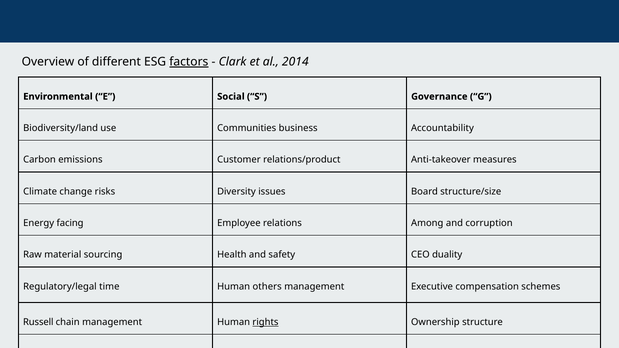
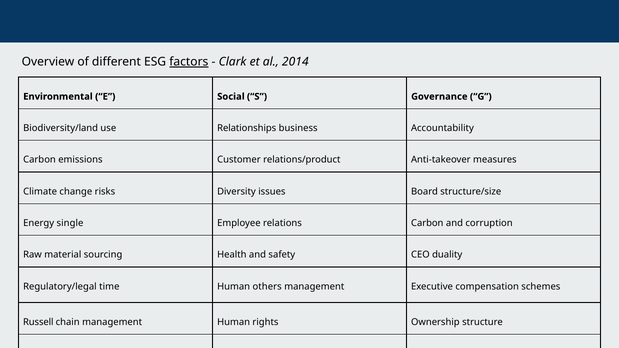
use Communities: Communities -> Relationships
facing: facing -> single
relations Among: Among -> Carbon
rights at (265, 322) underline: present -> none
